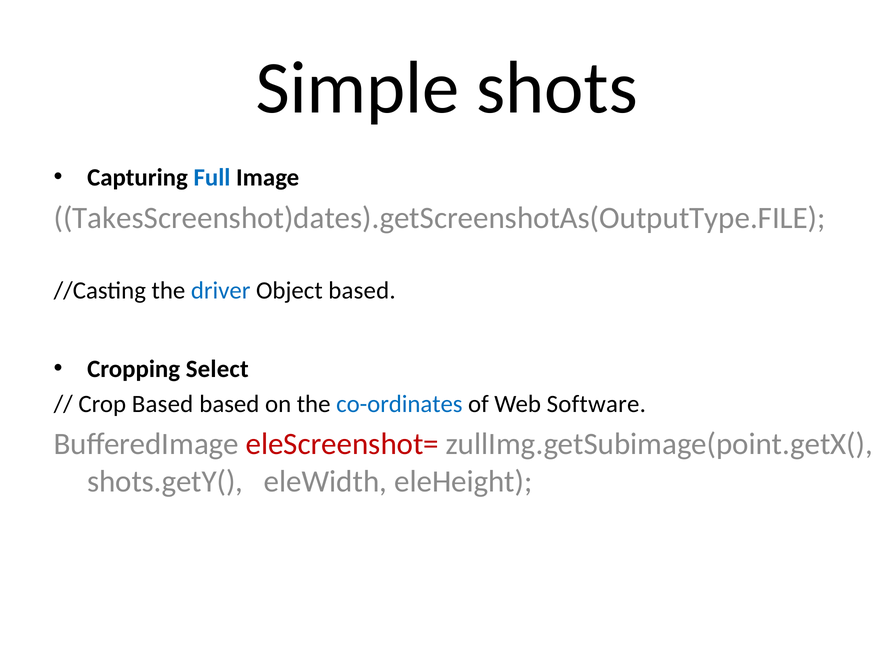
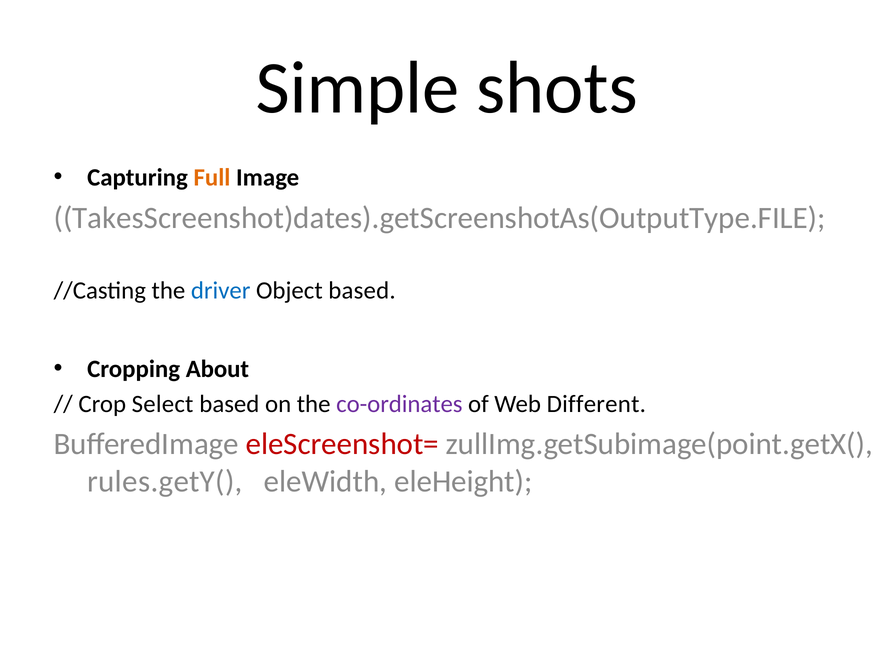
Full colour: blue -> orange
Select: Select -> About
Crop Based: Based -> Select
co-ordinates colour: blue -> purple
Software: Software -> Different
shots.getY(: shots.getY( -> rules.getY(
